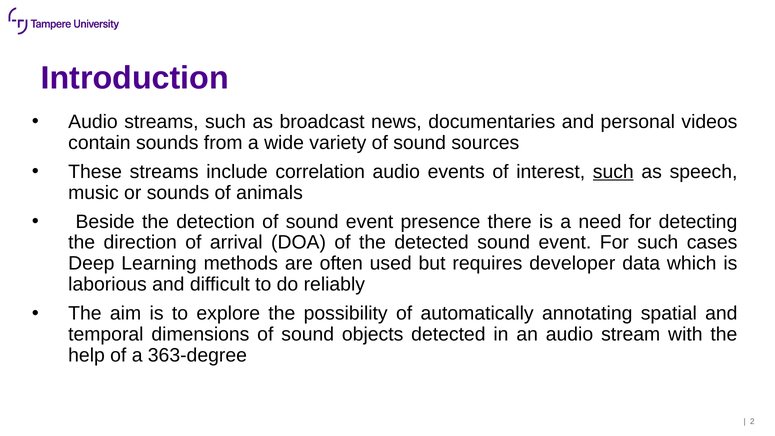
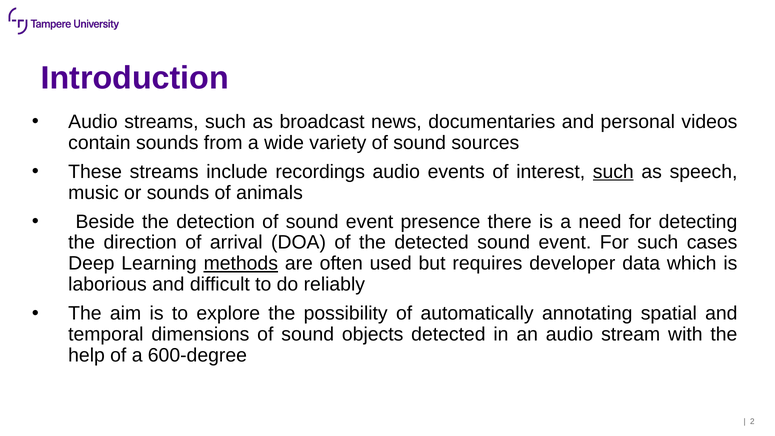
correlation: correlation -> recordings
methods underline: none -> present
363-degree: 363-degree -> 600-degree
